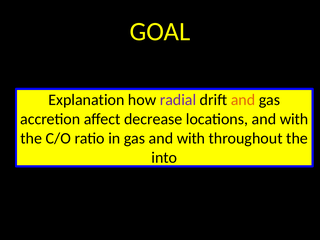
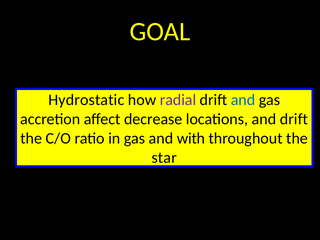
Explanation: Explanation -> Hydrostatic
and at (243, 100) colour: orange -> blue
locations and with: with -> drift
into: into -> star
